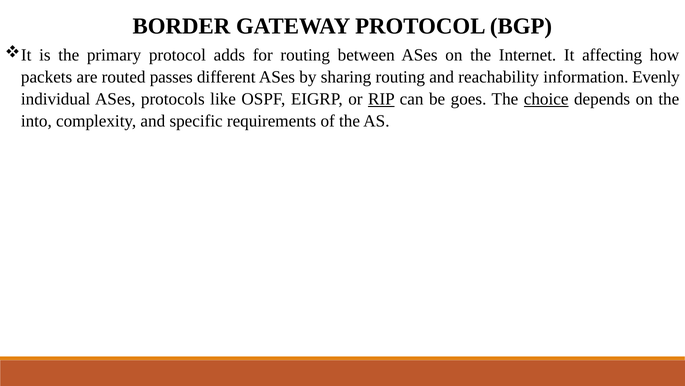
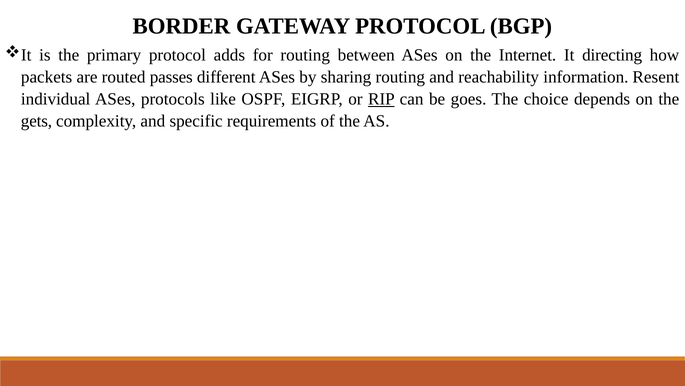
affecting: affecting -> directing
Evenly: Evenly -> Resent
choice underline: present -> none
into: into -> gets
